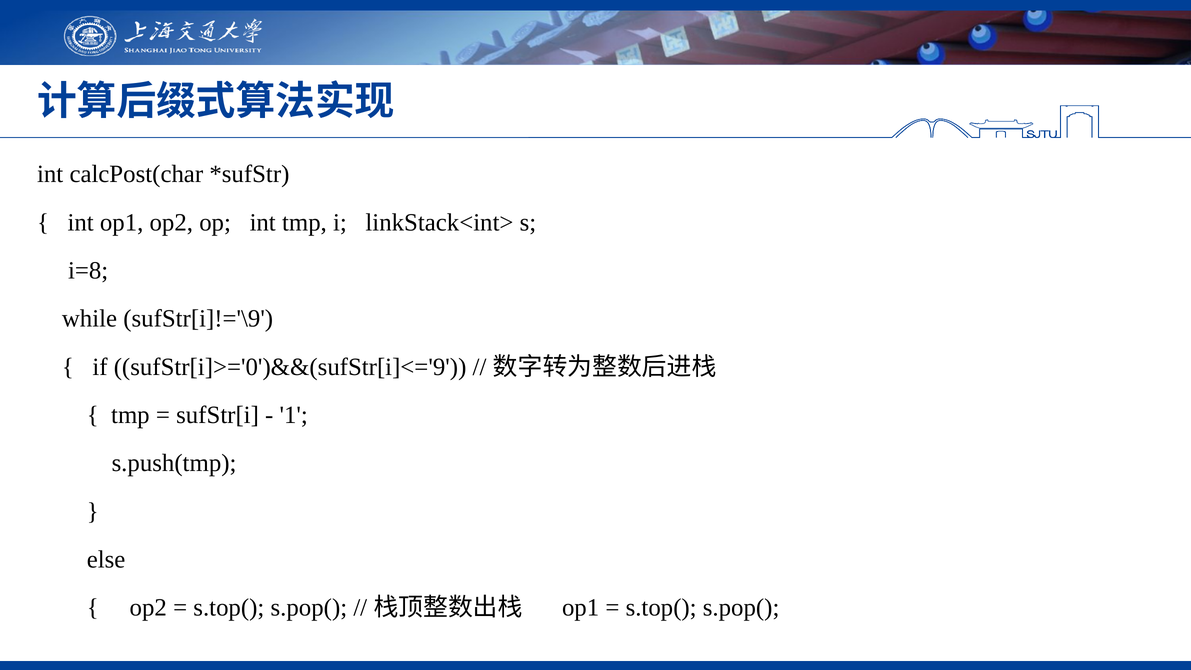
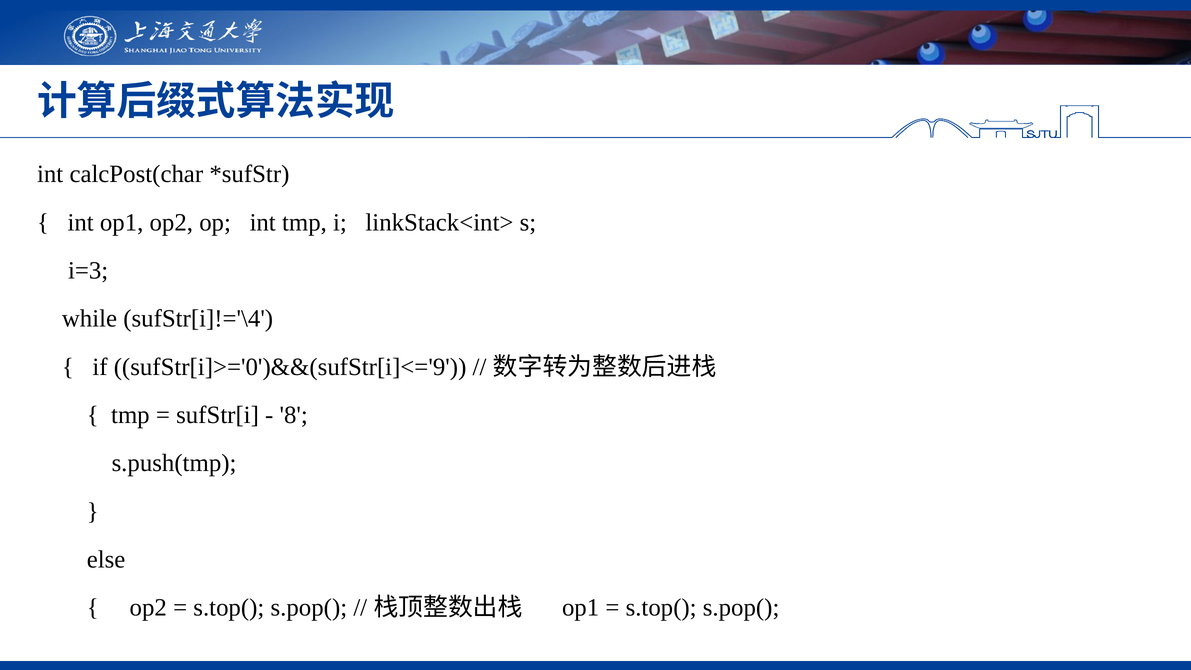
i=8: i=8 -> i=3
sufStr[i]!='\9: sufStr[i]!='\9 -> sufStr[i]!='\4
1: 1 -> 8
